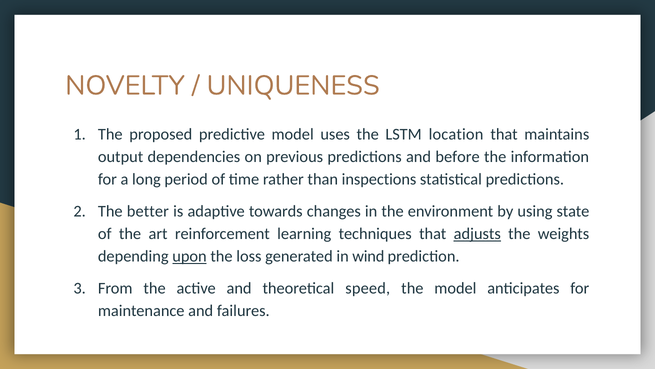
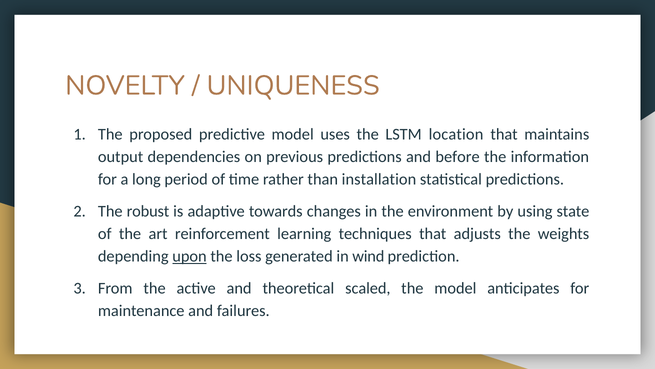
inspections: inspections -> installation
better: better -> robust
adjusts underline: present -> none
speed: speed -> scaled
